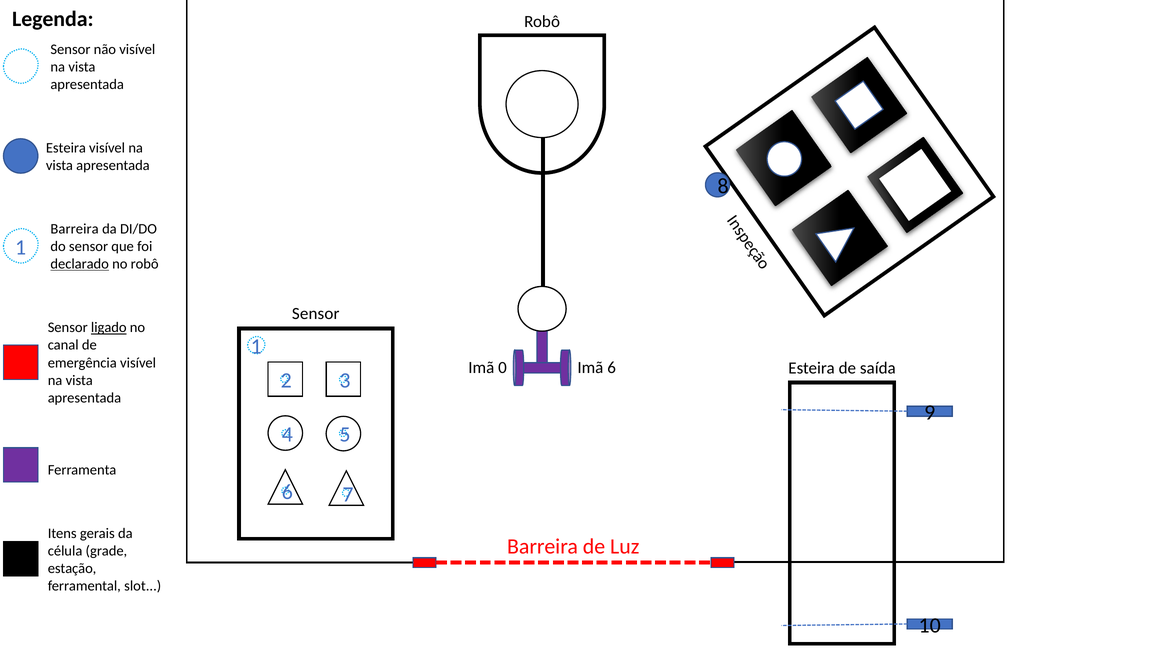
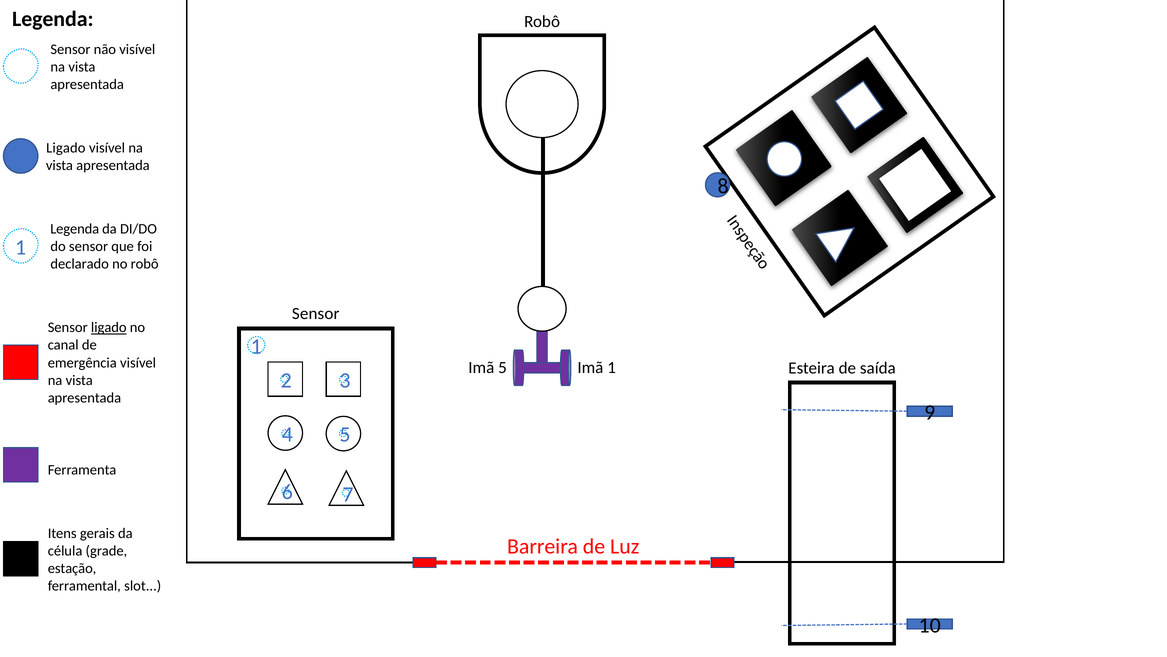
Esteira at (66, 148): Esteira -> Ligado
Barreira at (75, 229): Barreira -> Legenda
declarado underline: present -> none
Imã 0: 0 -> 5
Imã 6: 6 -> 1
